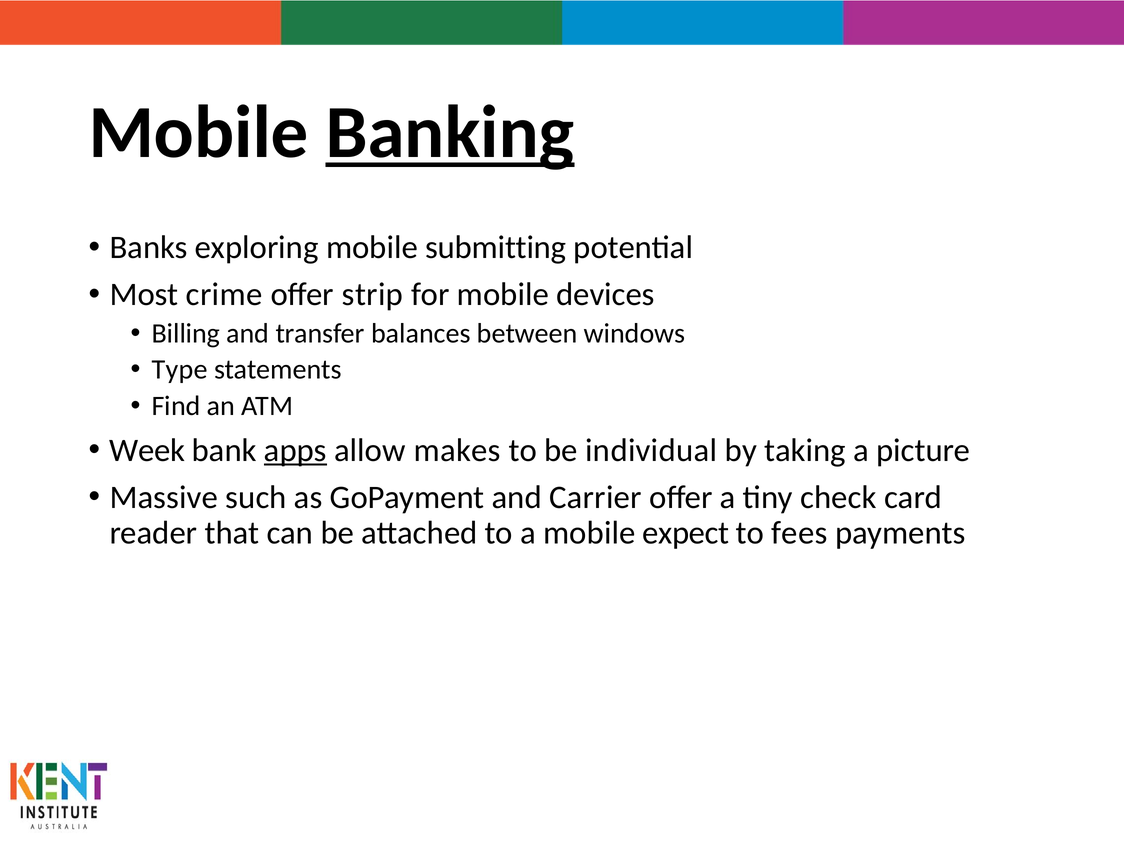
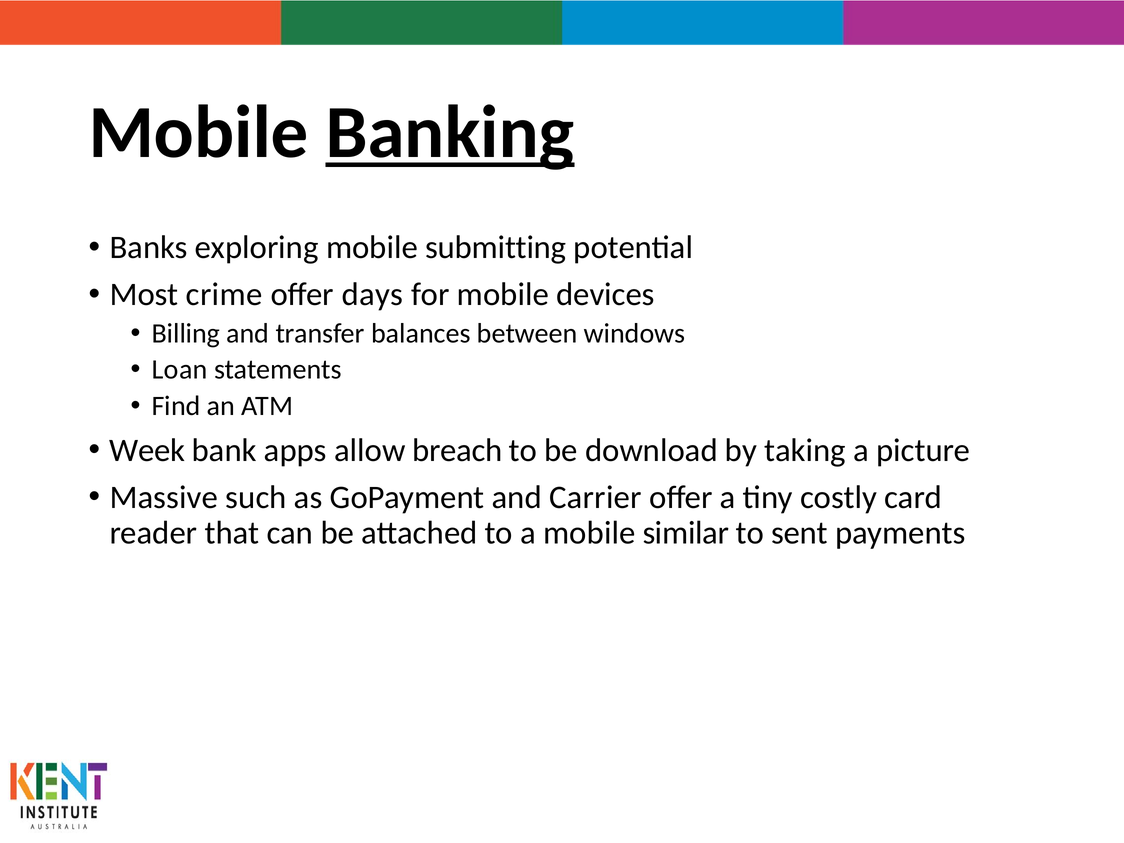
strip: strip -> days
Type: Type -> Loan
apps underline: present -> none
makes: makes -> breach
individual: individual -> download
check: check -> costly
expect: expect -> similar
fees: fees -> sent
